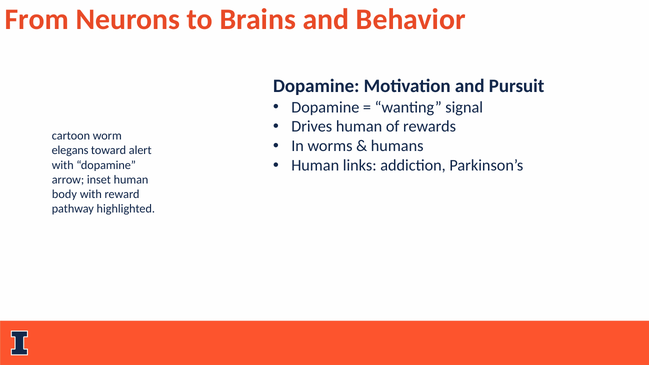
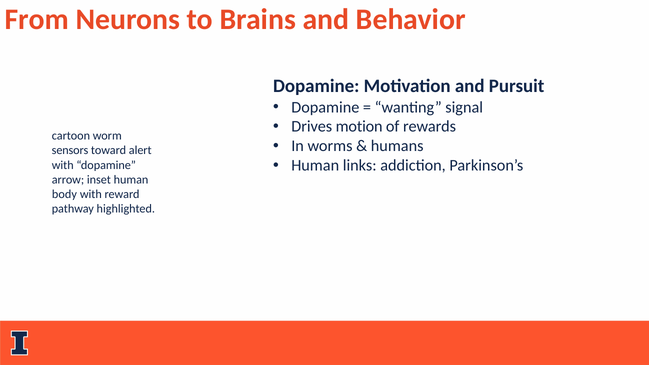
Drives human: human -> motion
elegans: elegans -> sensors
